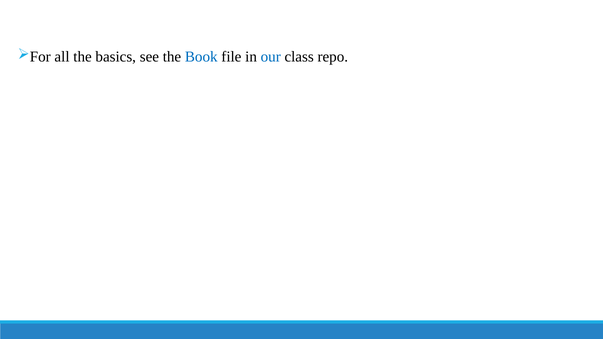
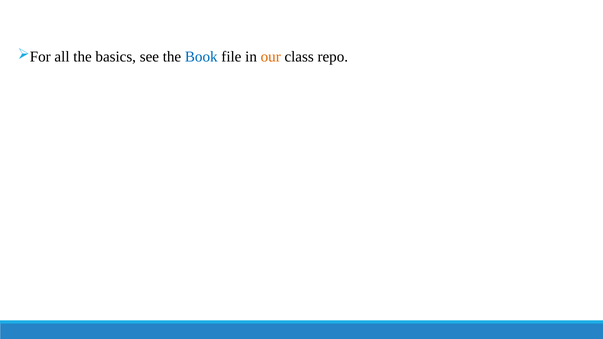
our colour: blue -> orange
